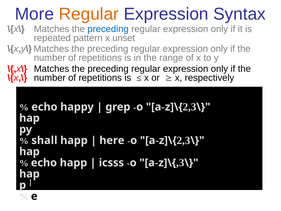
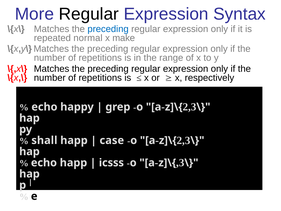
Regular at (89, 14) colour: orange -> black
pattern: pattern -> normal
unset: unset -> make
here: here -> case
